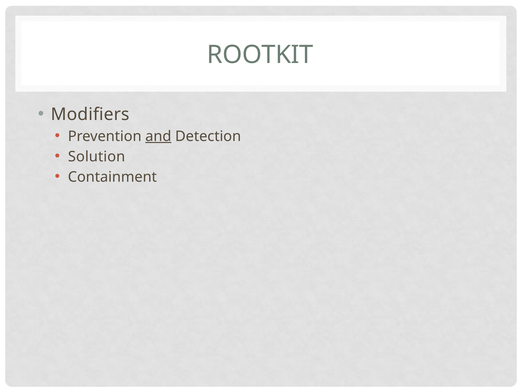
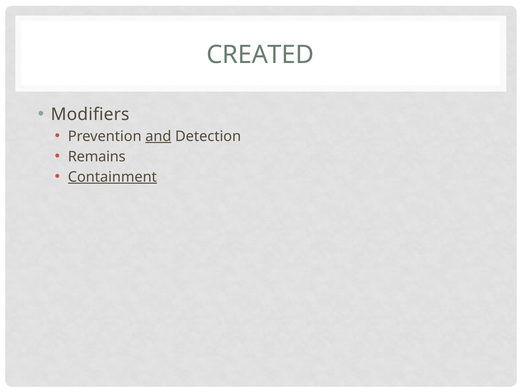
ROOTKIT: ROOTKIT -> CREATED
Solution: Solution -> Remains
Containment underline: none -> present
